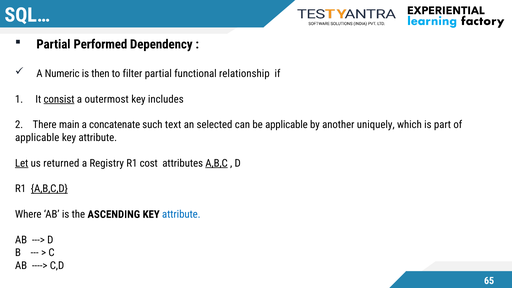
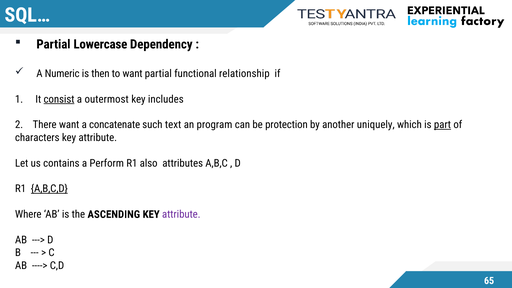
Performed: Performed -> Lowercase
to filter: filter -> want
There main: main -> want
selected: selected -> program
be applicable: applicable -> protection
part underline: none -> present
applicable at (37, 138): applicable -> characters
Let underline: present -> none
returned: returned -> contains
Registry: Registry -> Perform
cost: cost -> also
A,B,C underline: present -> none
attribute at (181, 214) colour: blue -> purple
